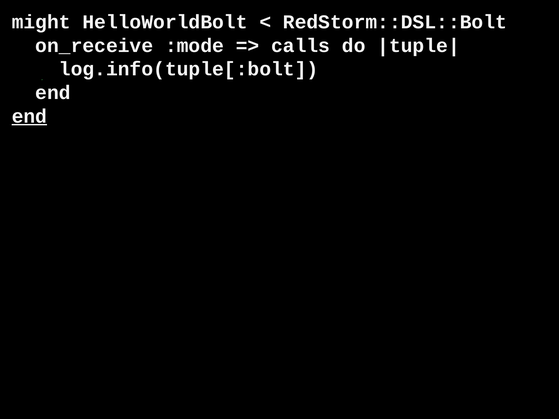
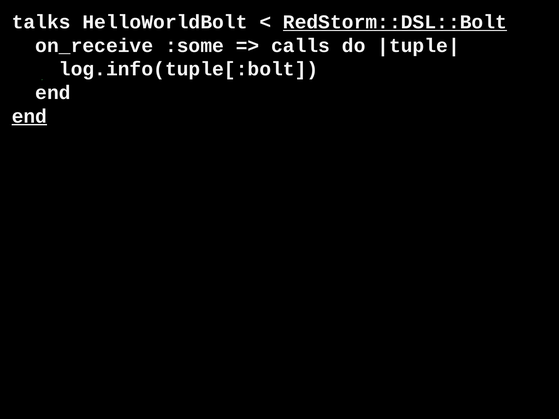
might: might -> talks
RedStorm::DSL::Bolt underline: none -> present
:mode: :mode -> :some
